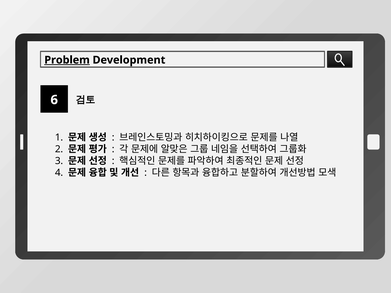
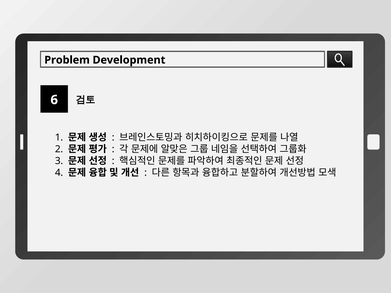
Problem underline: present -> none
